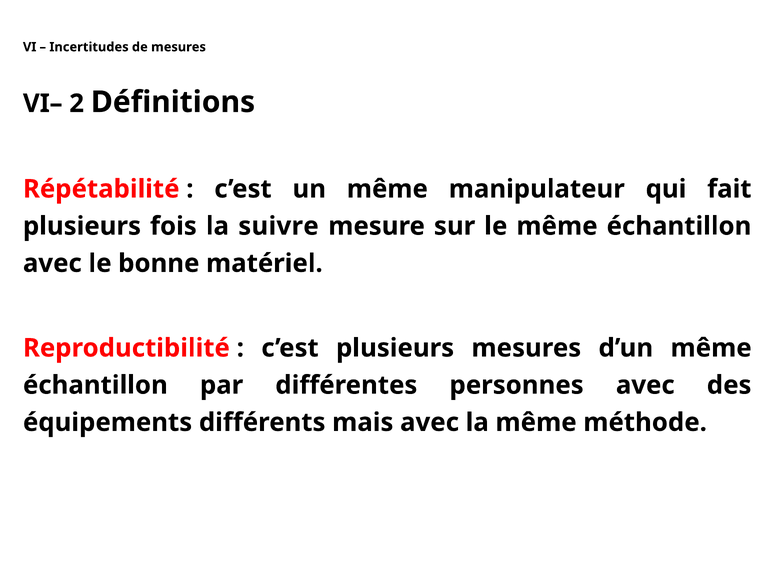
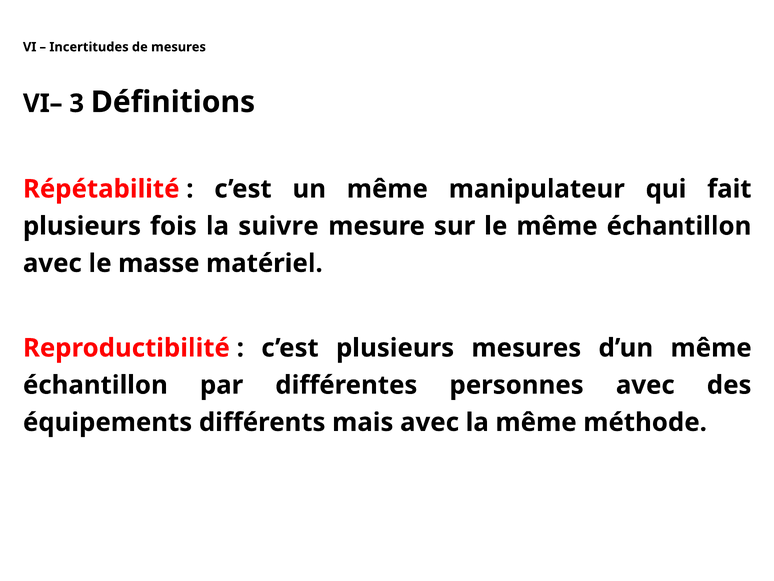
2: 2 -> 3
bonne: bonne -> masse
